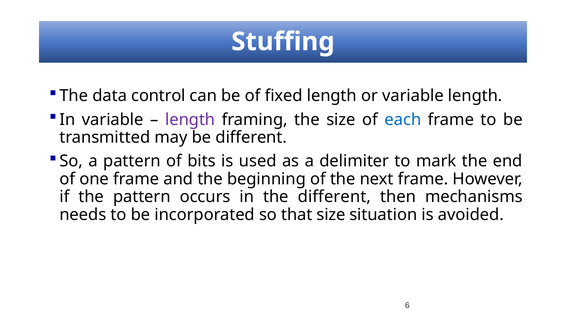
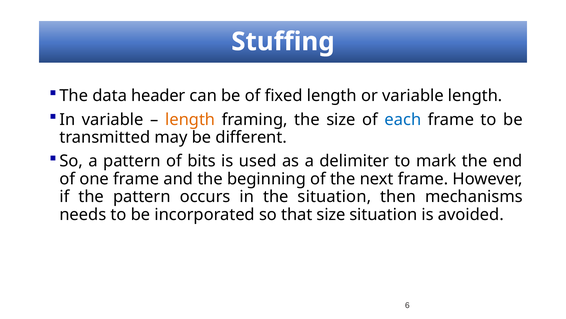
control: control -> header
length at (190, 119) colour: purple -> orange
the different: different -> situation
